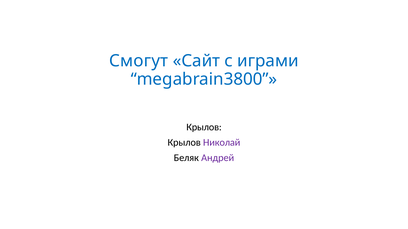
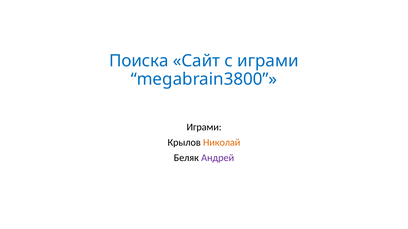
Смогут: Смогут -> Поиска
Крылов at (204, 128): Крылов -> Играми
Николай colour: purple -> orange
